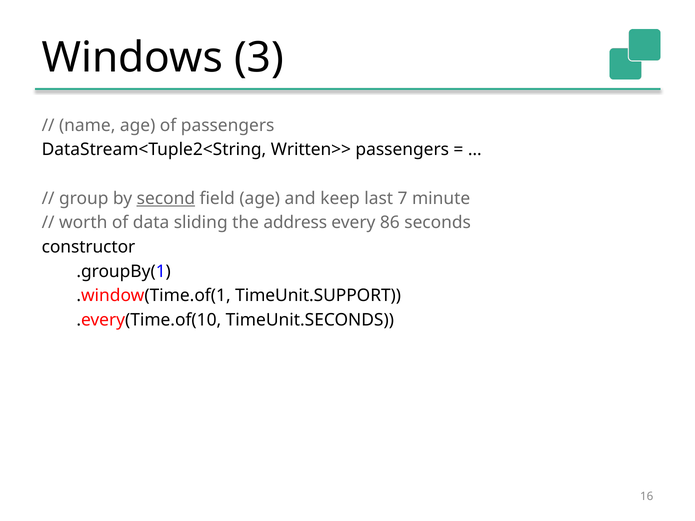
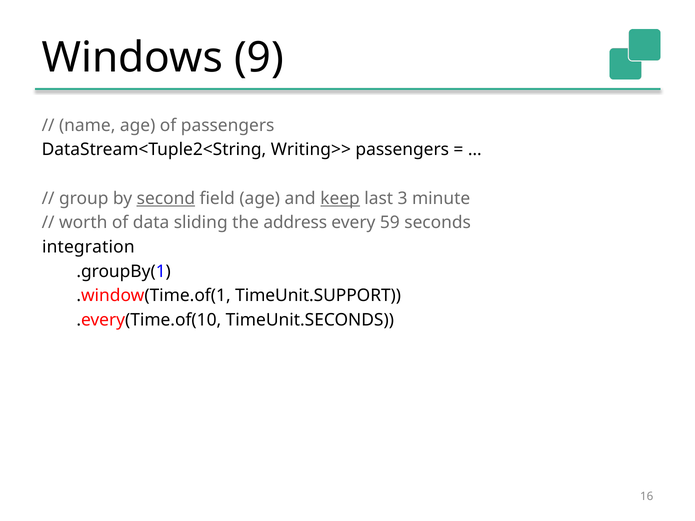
3: 3 -> 9
Written>>: Written>> -> Writing>>
keep underline: none -> present
7: 7 -> 3
86: 86 -> 59
constructor: constructor -> integration
